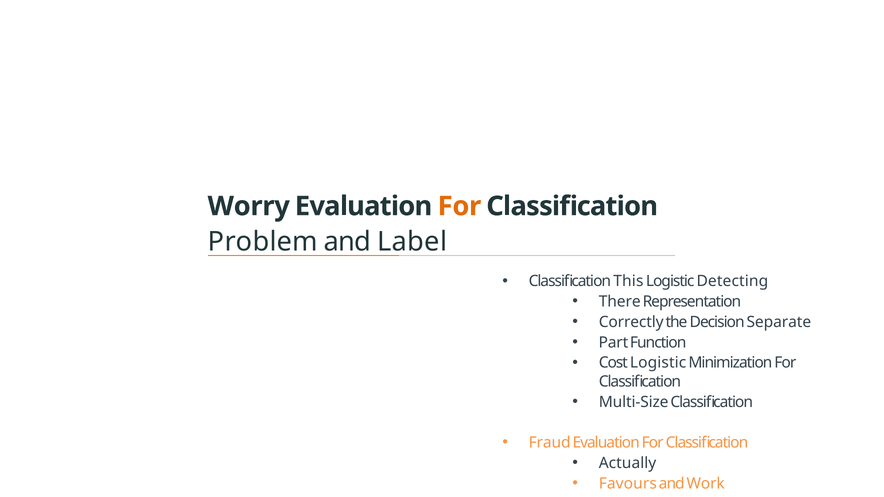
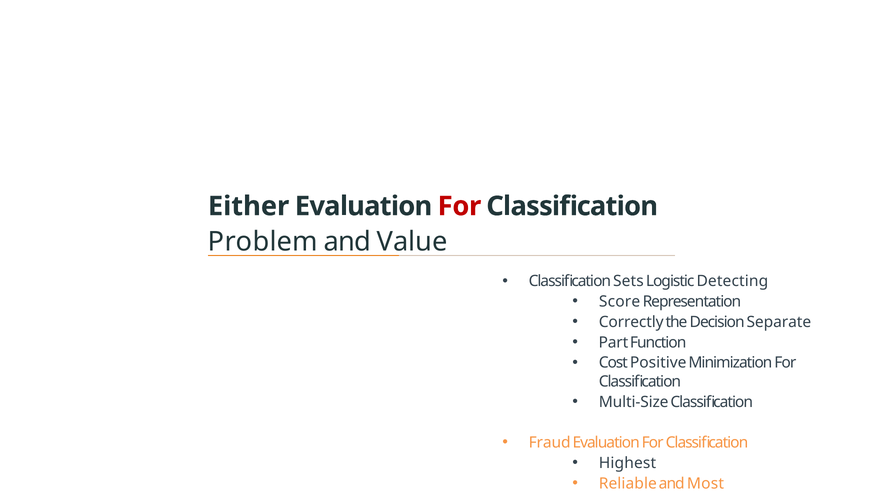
Worry: Worry -> Either
For at (459, 206) colour: orange -> red
Label: Label -> Value
This: This -> Sets
There at (620, 302): There -> Score
Cost Logistic: Logistic -> Positive
Actually: Actually -> Highest
Favours: Favours -> Reliable
Work: Work -> Most
